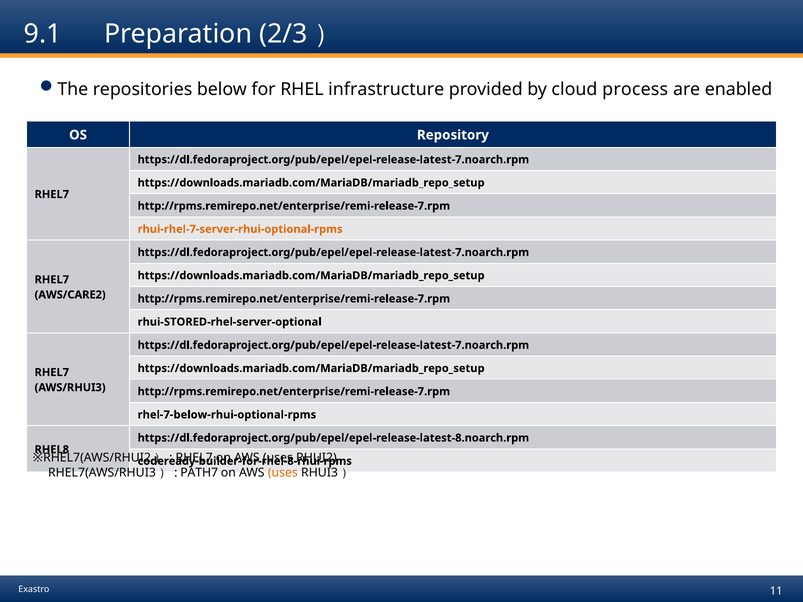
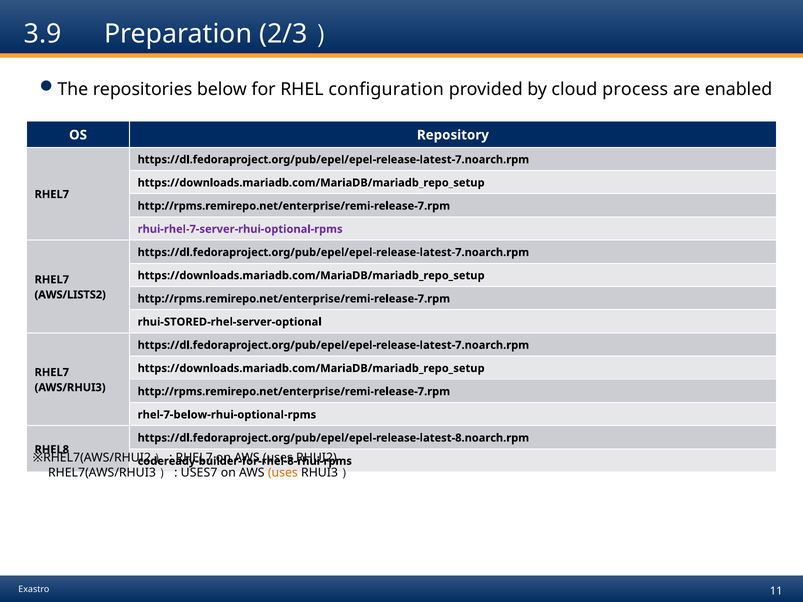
9.1: 9.1 -> 3.9
infrastructure: infrastructure -> configuration
rhui-rhel-7-server-rhui-optional-rpms colour: orange -> purple
AWS/CARE2: AWS/CARE2 -> AWS/LISTS2
PATH7: PATH7 -> USES7
